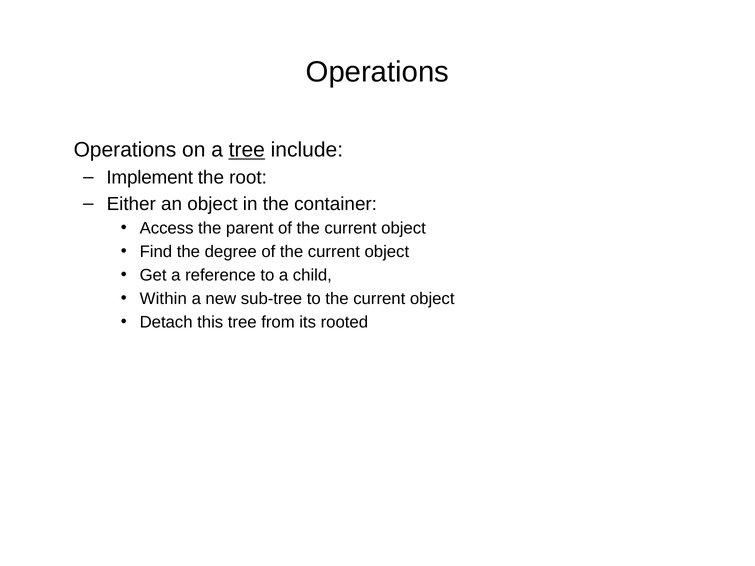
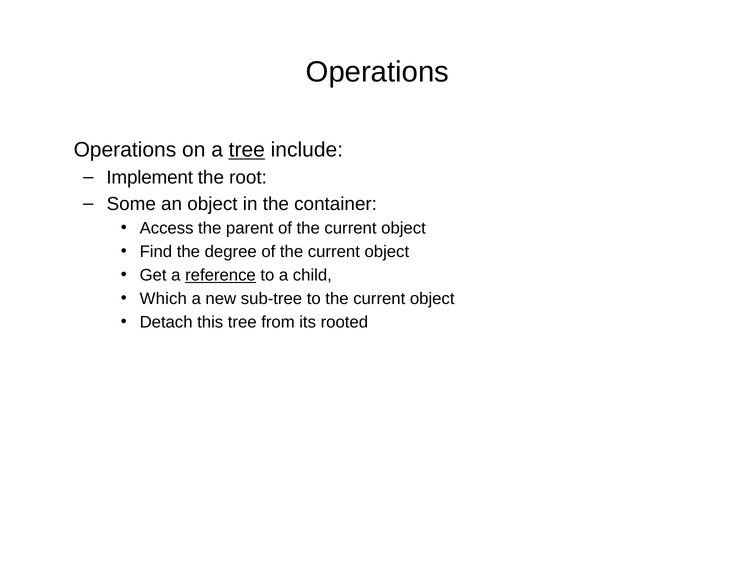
Either: Either -> Some
reference underline: none -> present
Within: Within -> Which
